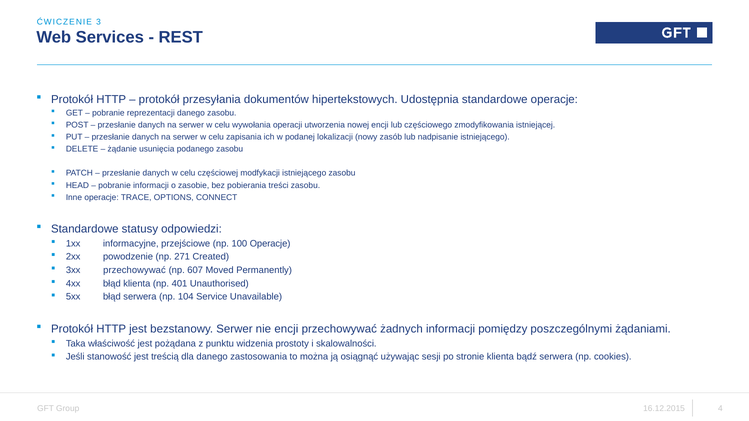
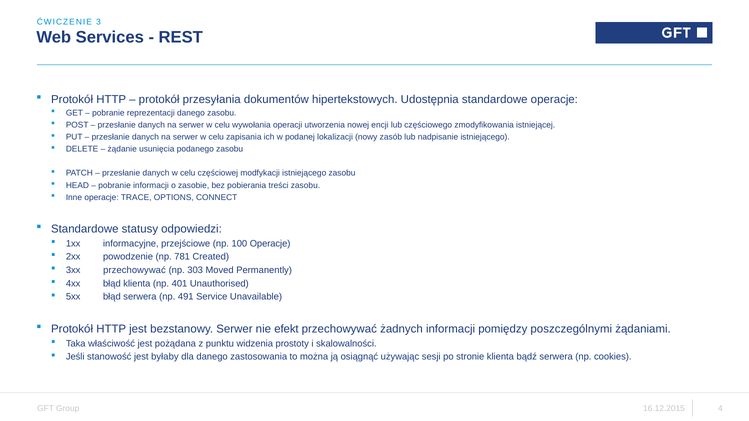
271: 271 -> 781
607: 607 -> 303
104: 104 -> 491
nie encji: encji -> efekt
treścią: treścią -> byłaby
